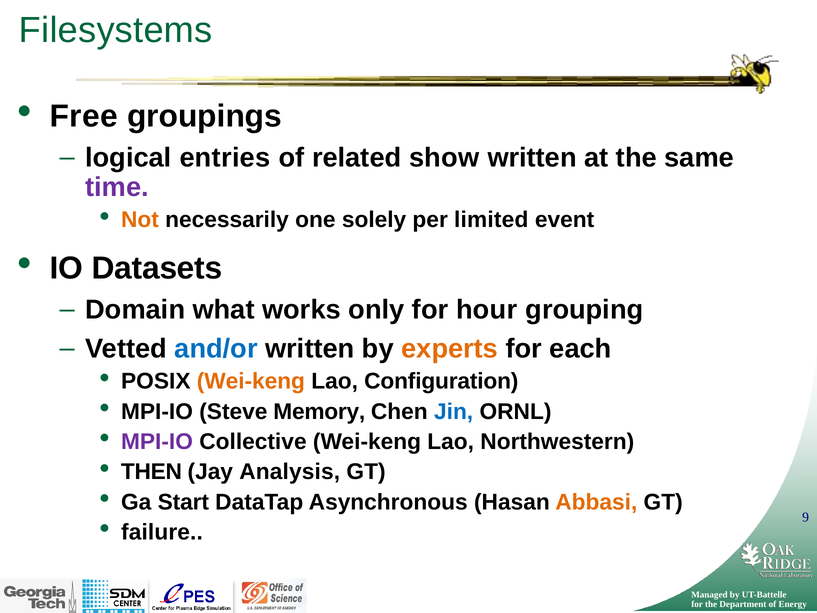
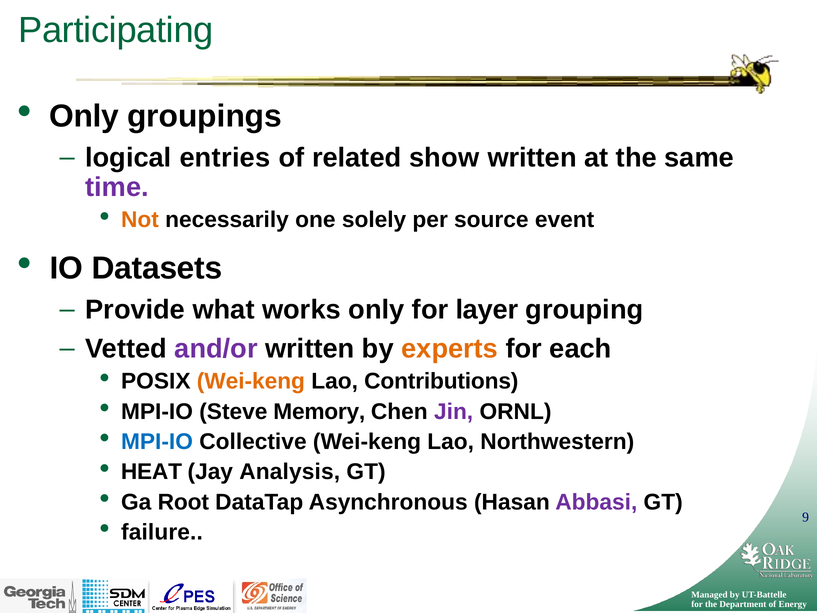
Filesystems: Filesystems -> Participating
Free at (84, 116): Free -> Only
limited: limited -> source
Domain: Domain -> Provide
hour: hour -> layer
and/or colour: blue -> purple
Configuration: Configuration -> Contributions
Jin colour: blue -> purple
MPI-IO at (157, 442) colour: purple -> blue
THEN: THEN -> HEAT
Start: Start -> Root
Abbasi colour: orange -> purple
